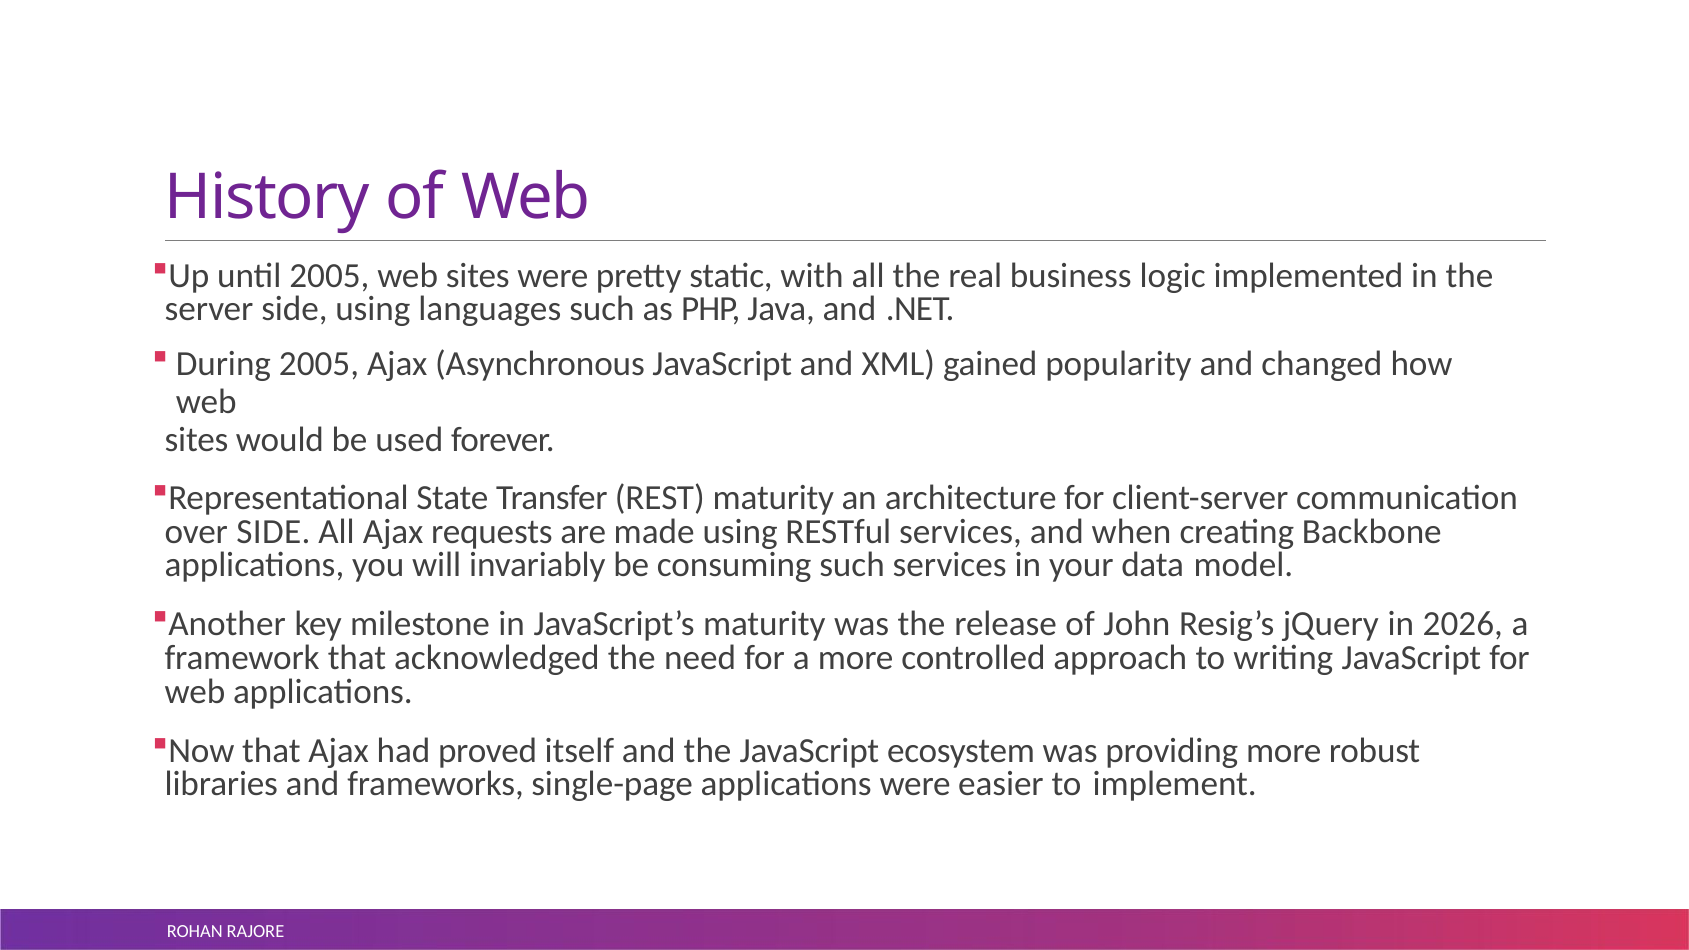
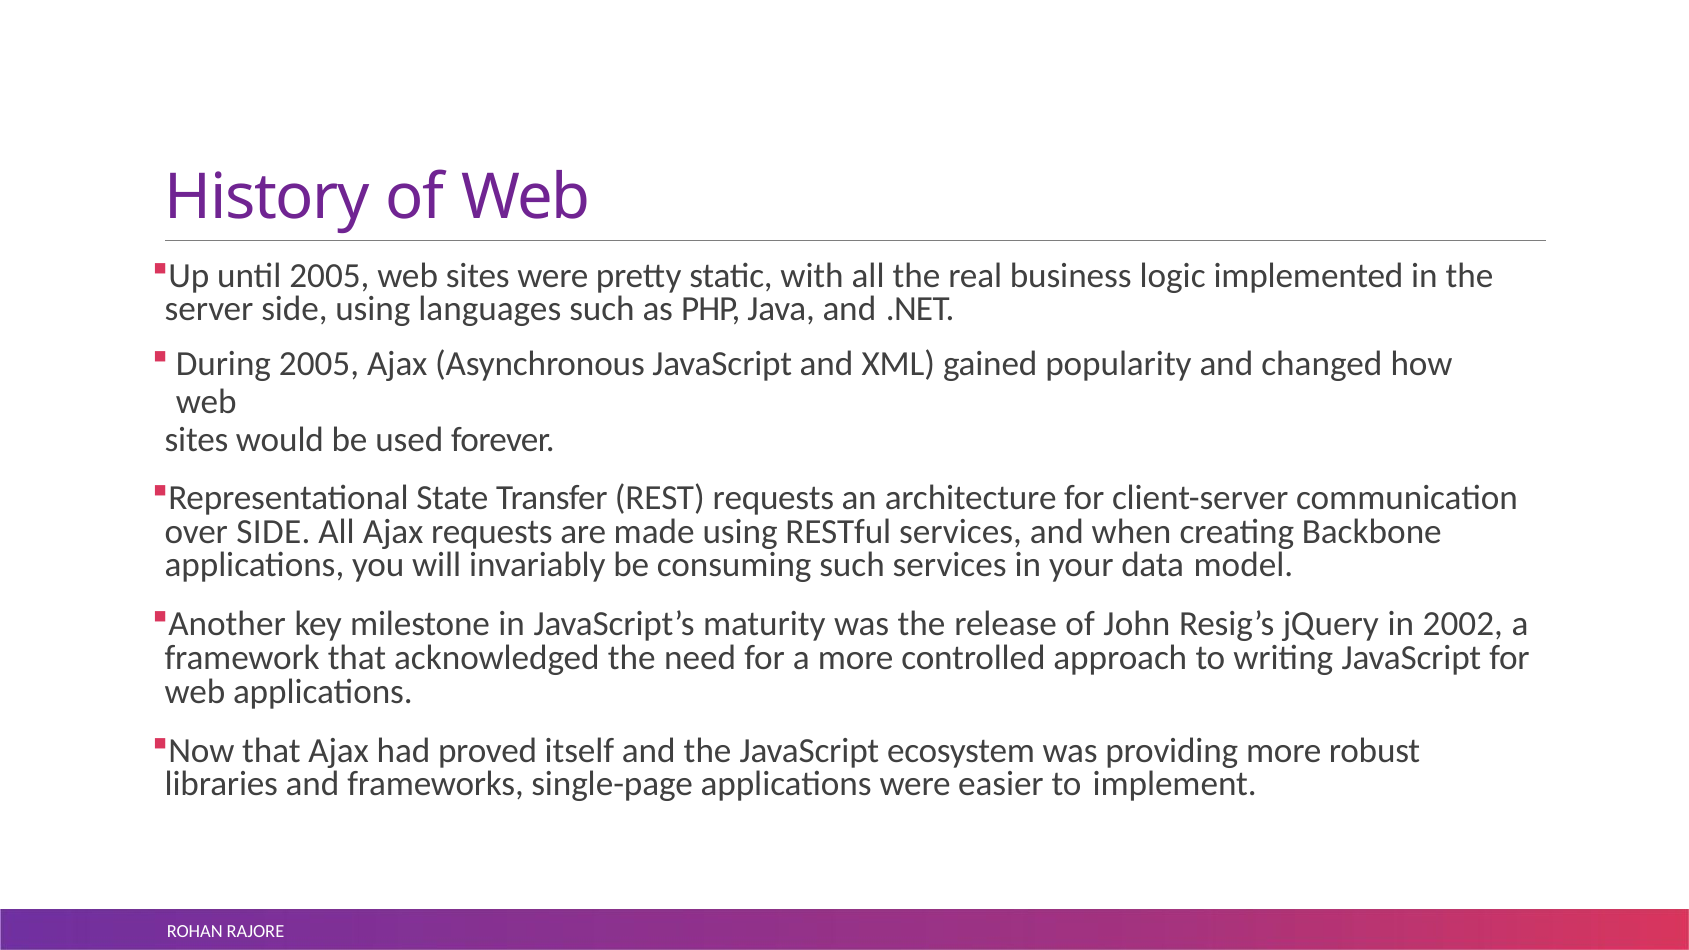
REST maturity: maturity -> requests
2026: 2026 -> 2002
